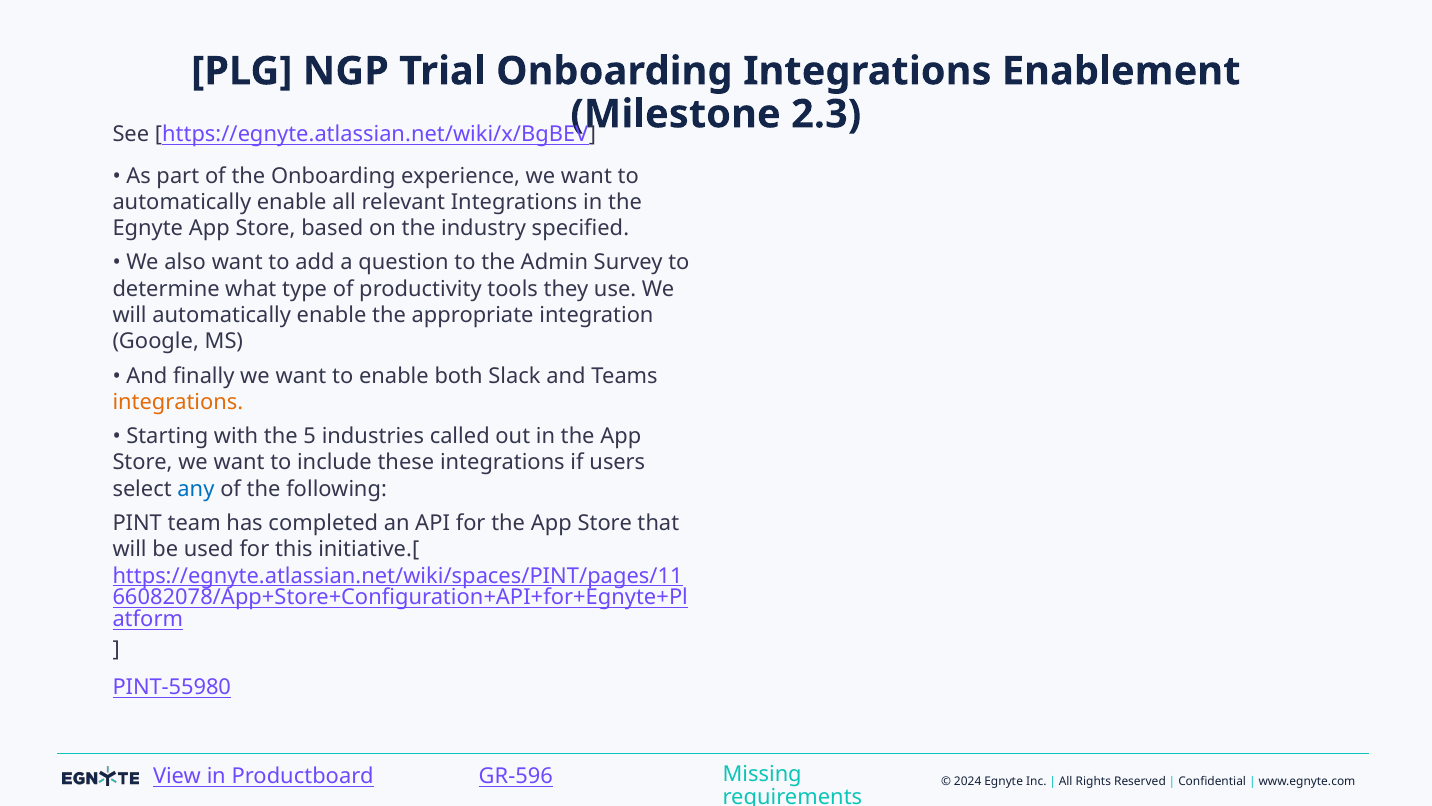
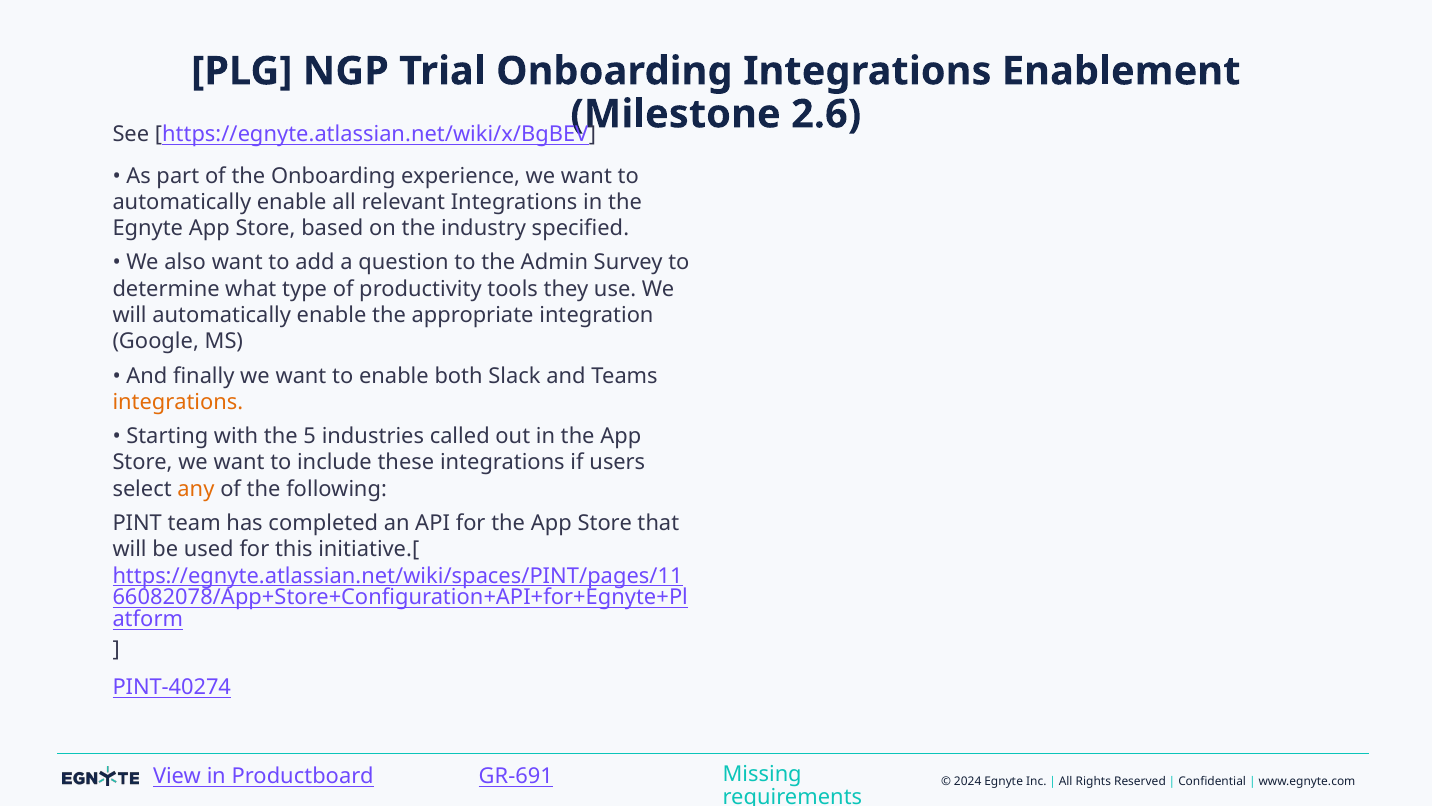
2.3: 2.3 -> 2.6
any colour: blue -> orange
PINT-55980: PINT-55980 -> PINT-40274
GR-596: GR-596 -> GR-691
